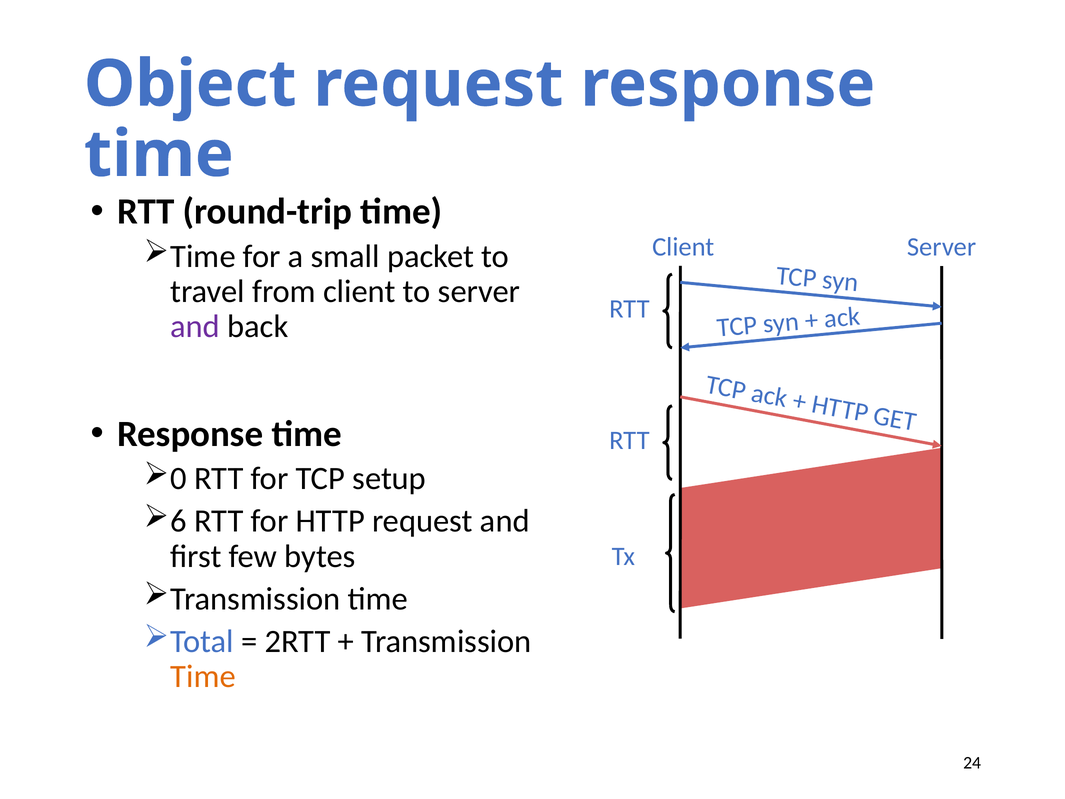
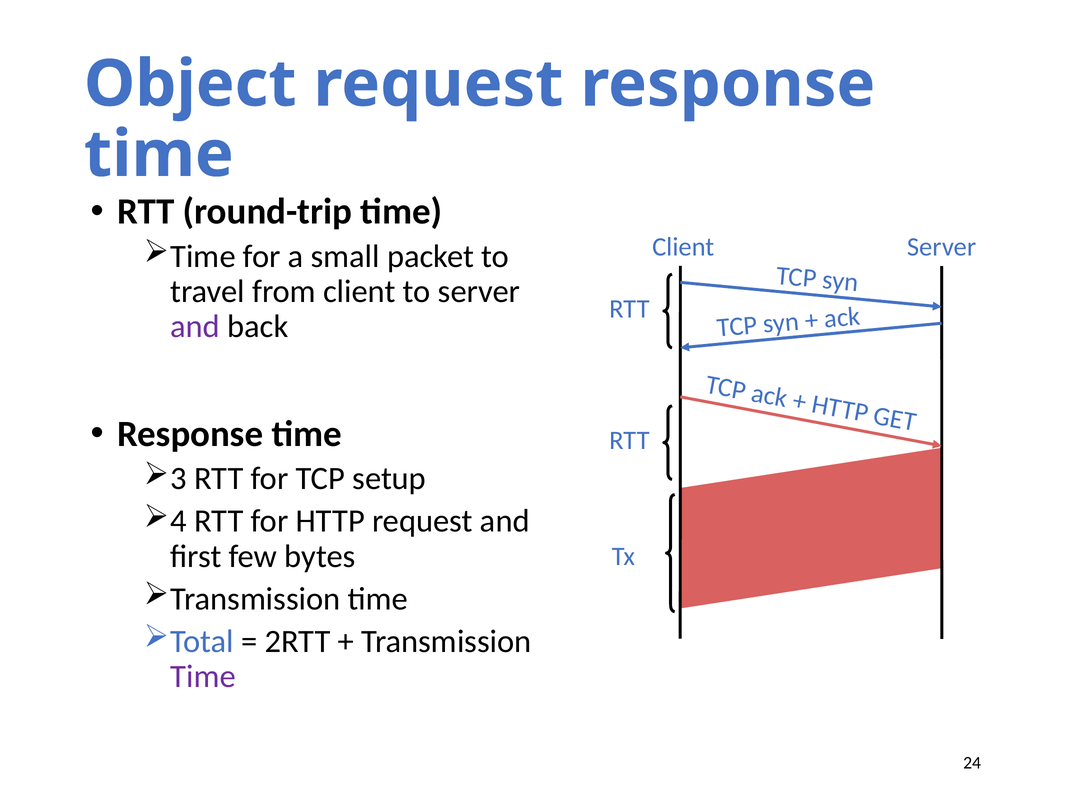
0: 0 -> 3
6: 6 -> 4
Time at (203, 676) colour: orange -> purple
